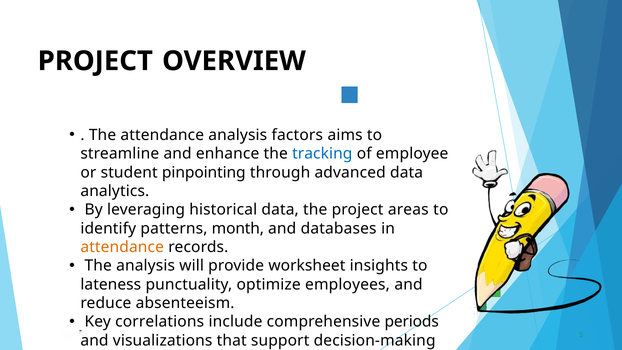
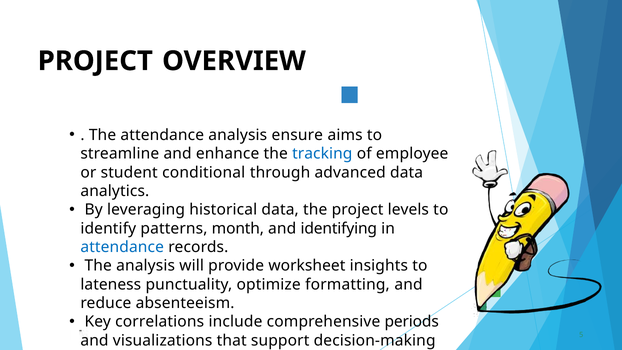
factors: factors -> ensure
pinpointing: pinpointing -> conditional
areas: areas -> levels
databases: databases -> identifying
attendance at (122, 247) colour: orange -> blue
employees: employees -> formatting
